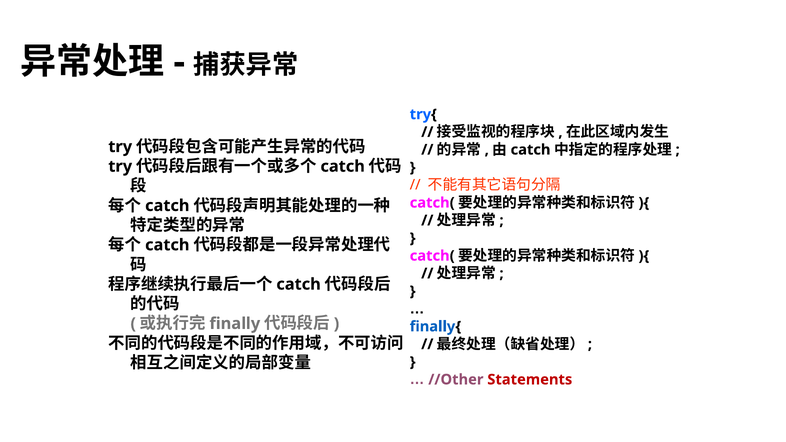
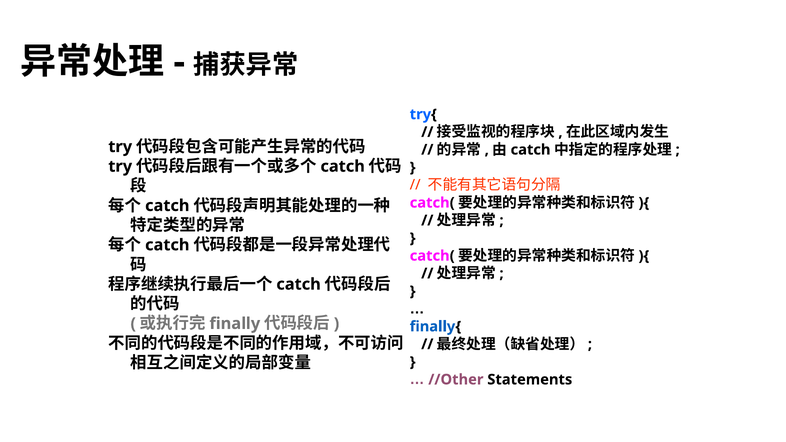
Statements colour: red -> black
